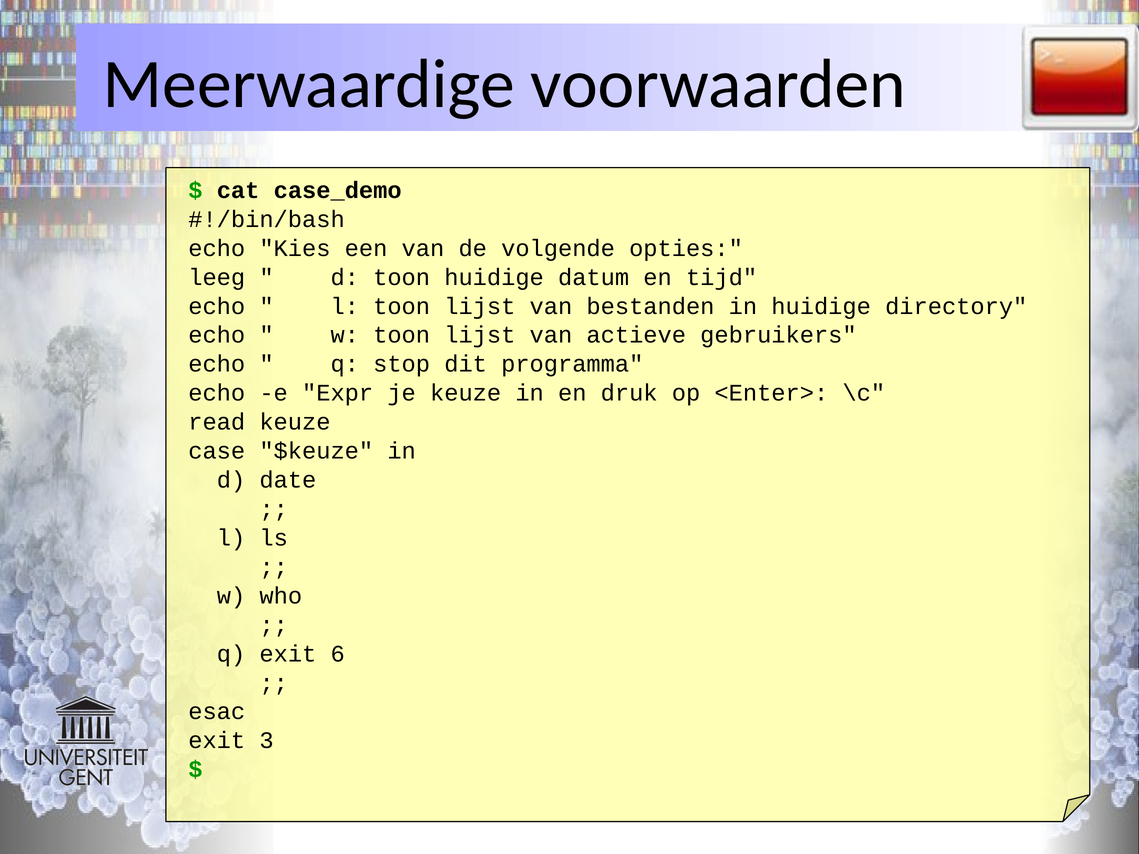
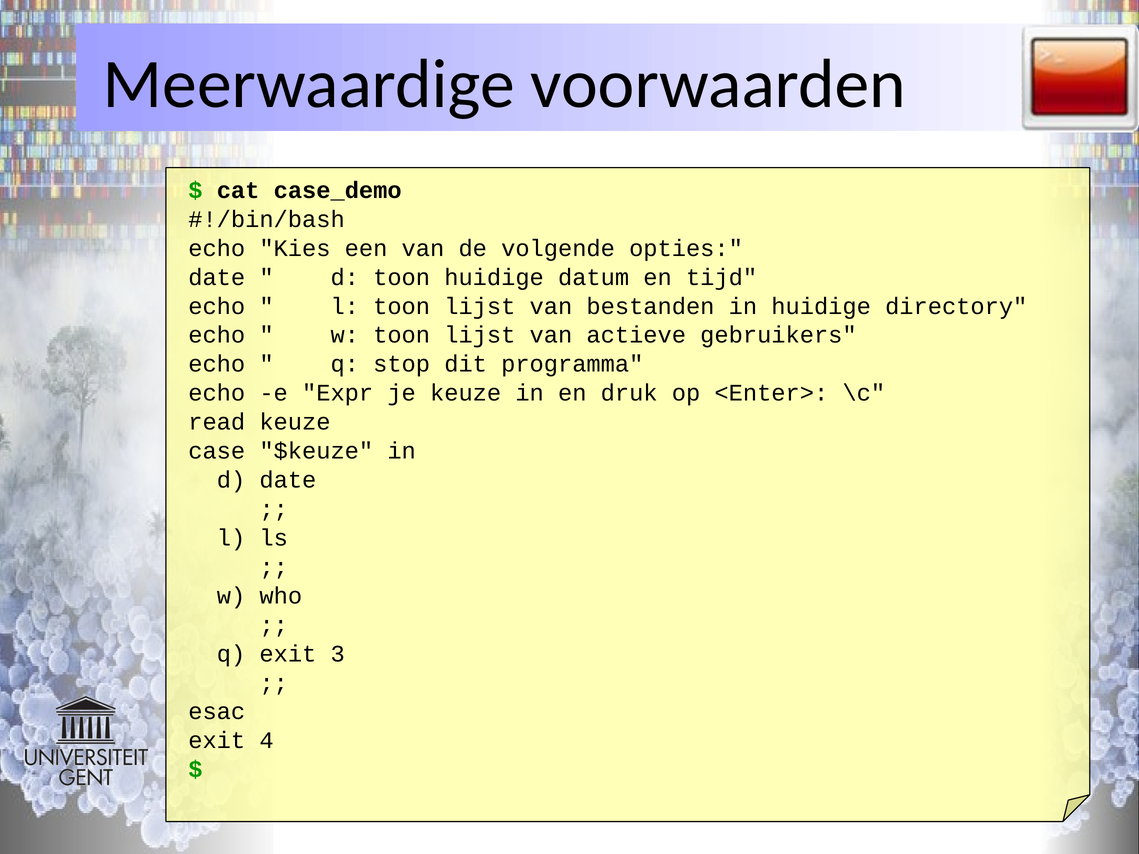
leeg at (217, 277): leeg -> date
6: 6 -> 3
3: 3 -> 4
